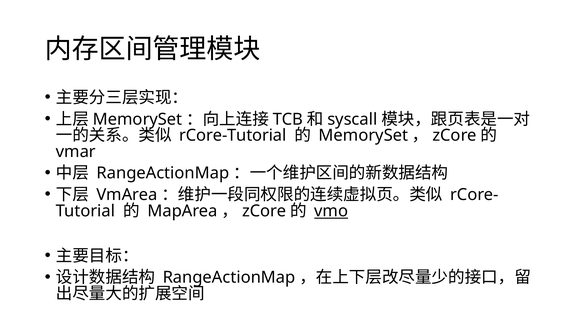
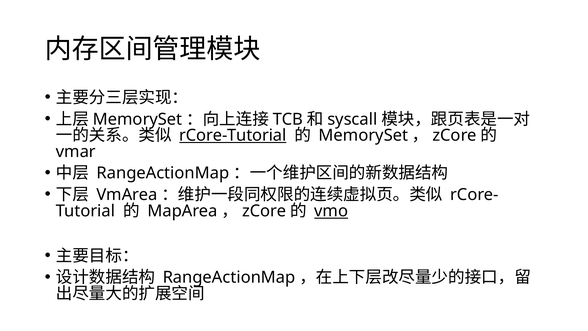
rCore-Tutorial underline: none -> present
